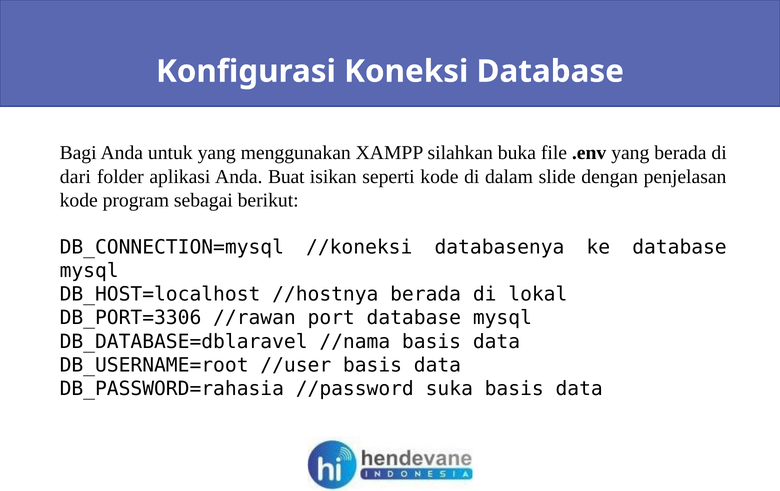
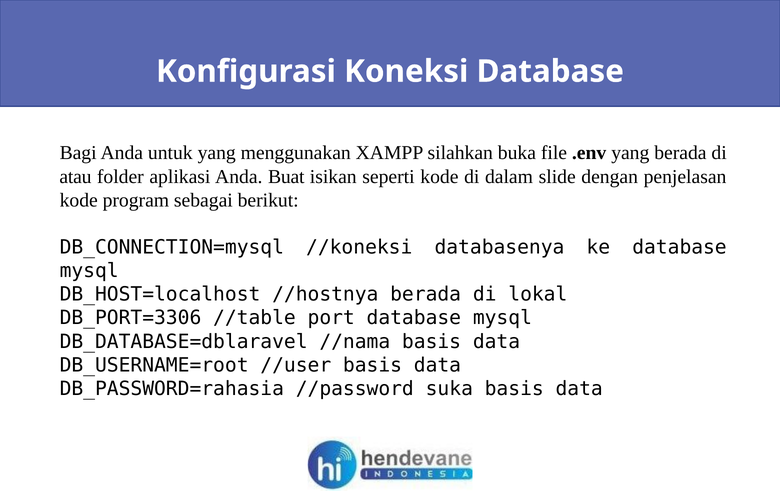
dari: dari -> atau
//rawan: //rawan -> //table
